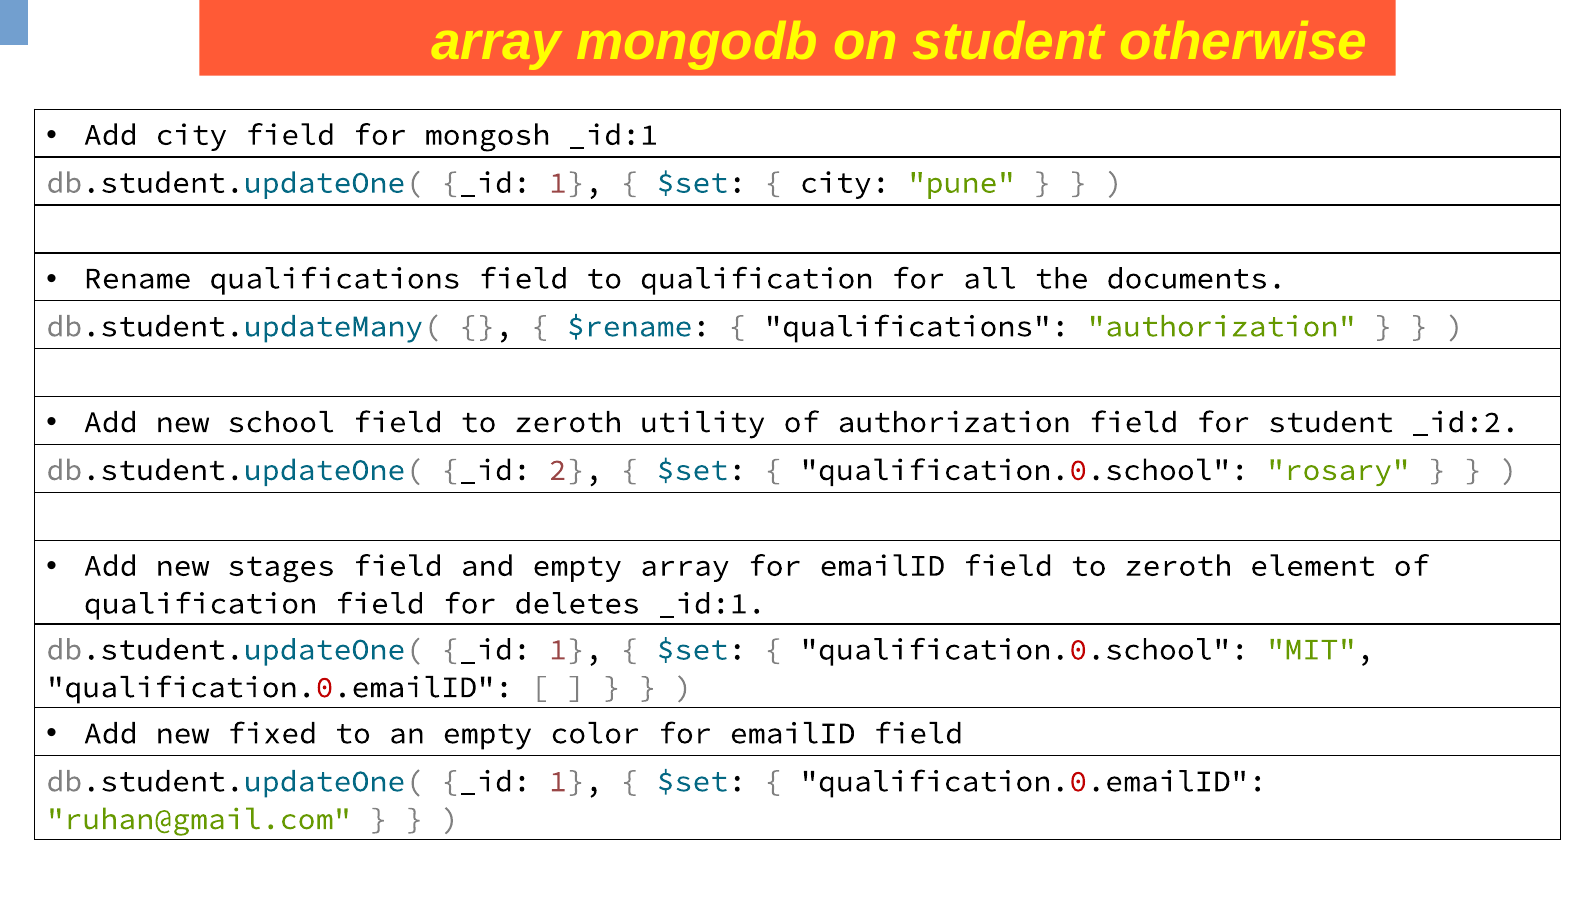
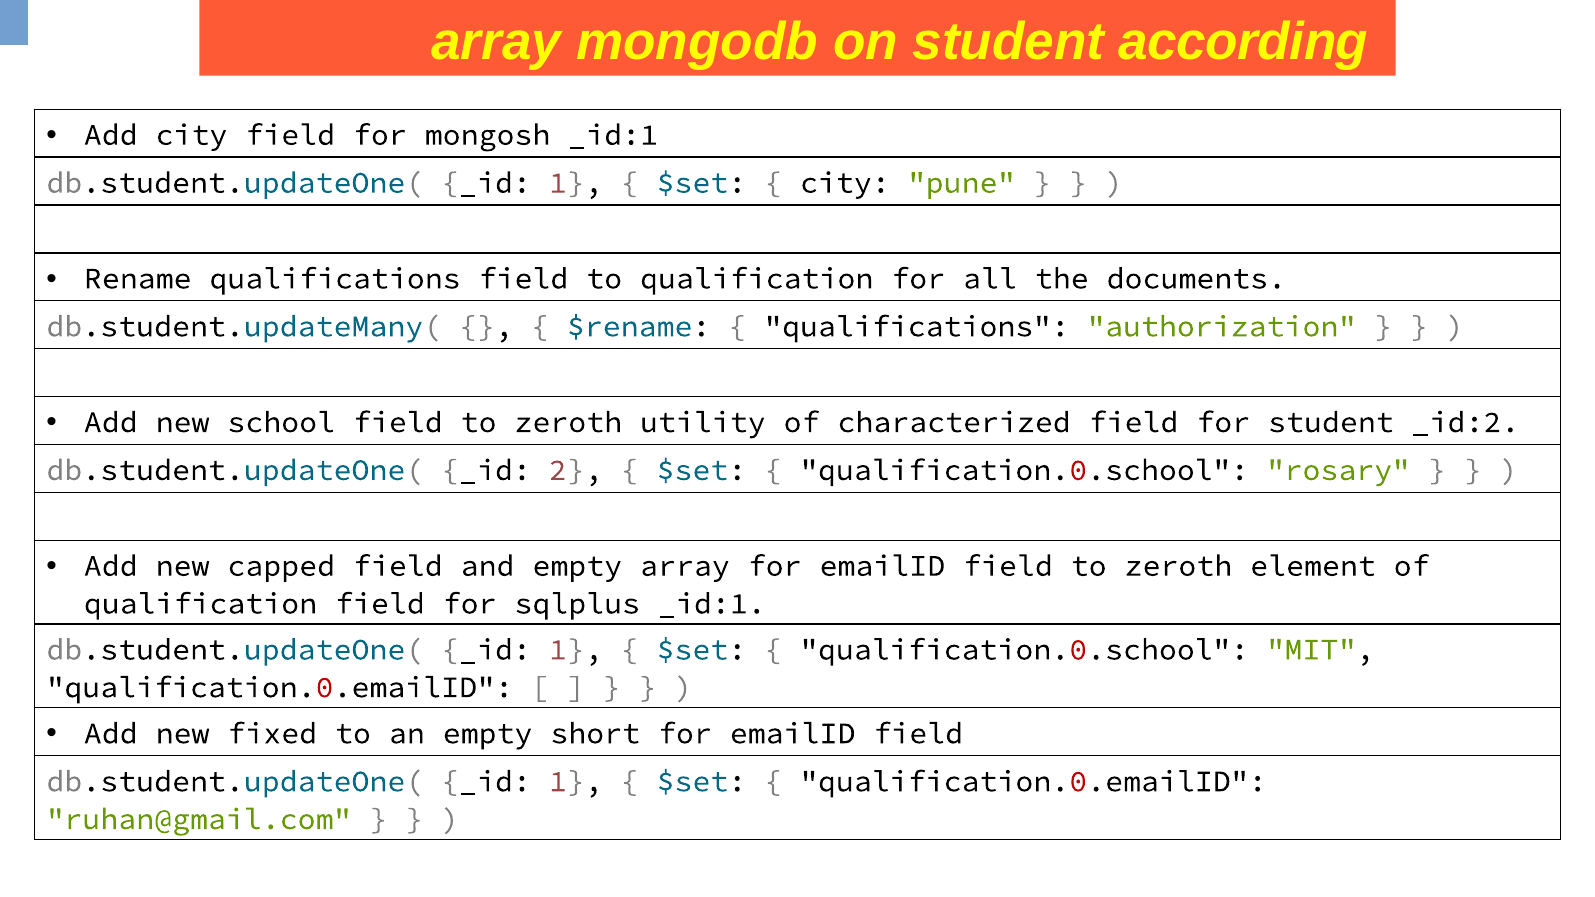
otherwise: otherwise -> according
of authorization: authorization -> characterized
stages: stages -> capped
deletes: deletes -> sqlplus
color: color -> short
